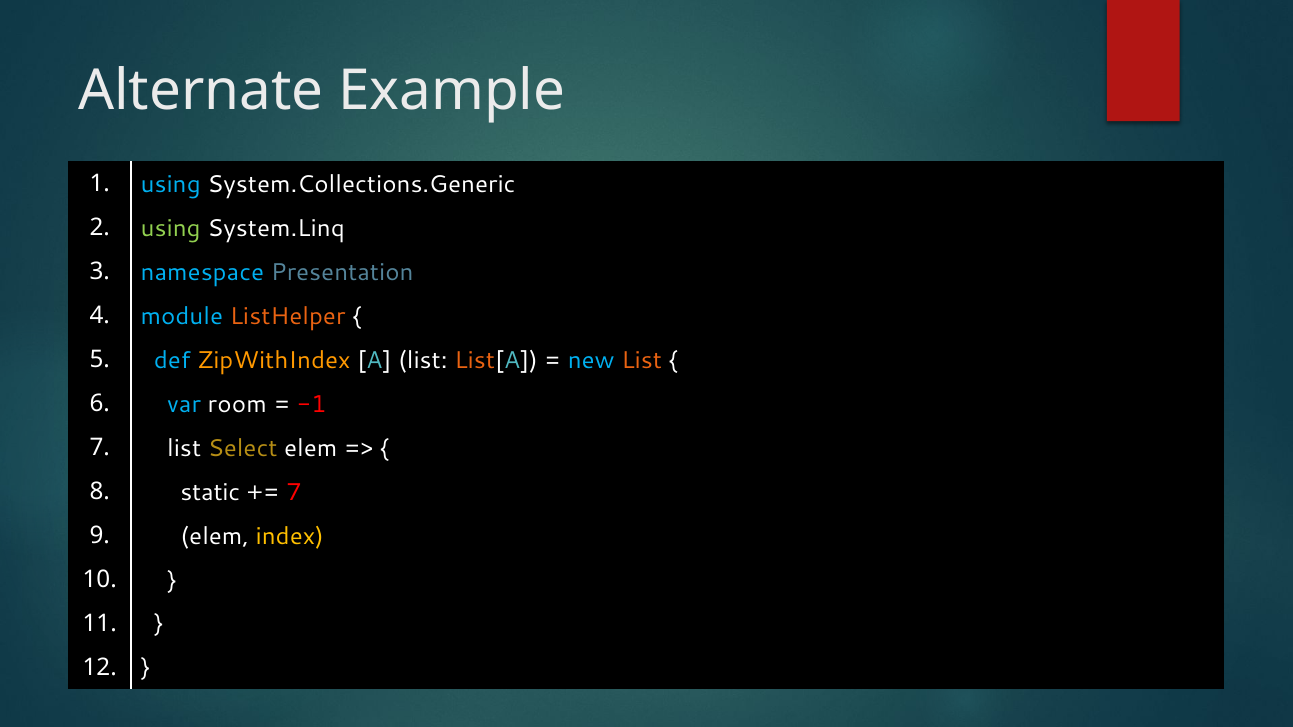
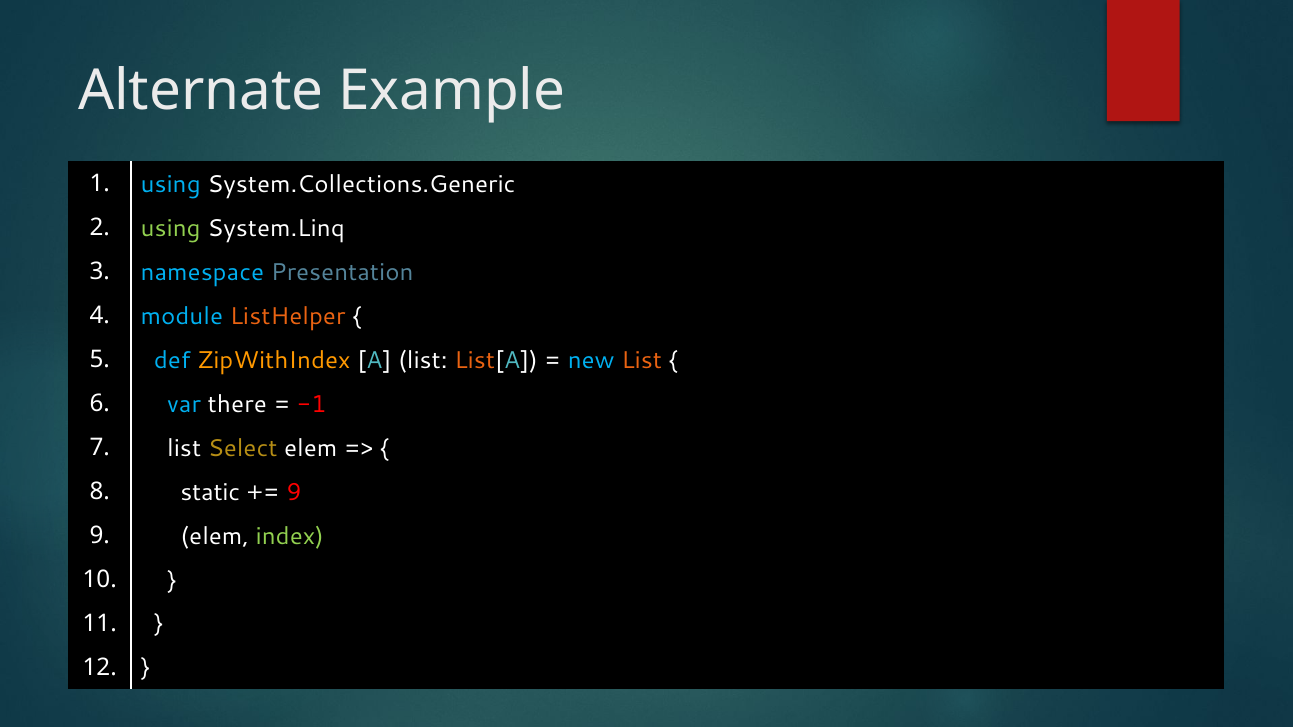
room: room -> there
7 at (294, 492): 7 -> 9
index colour: yellow -> light green
